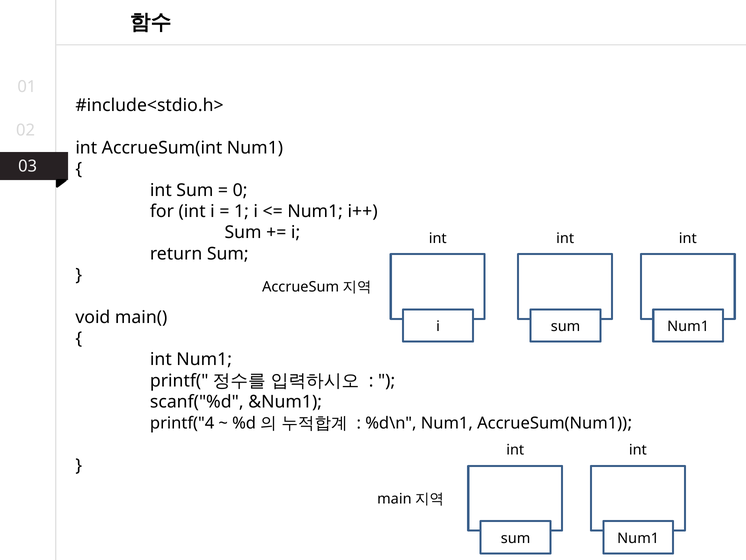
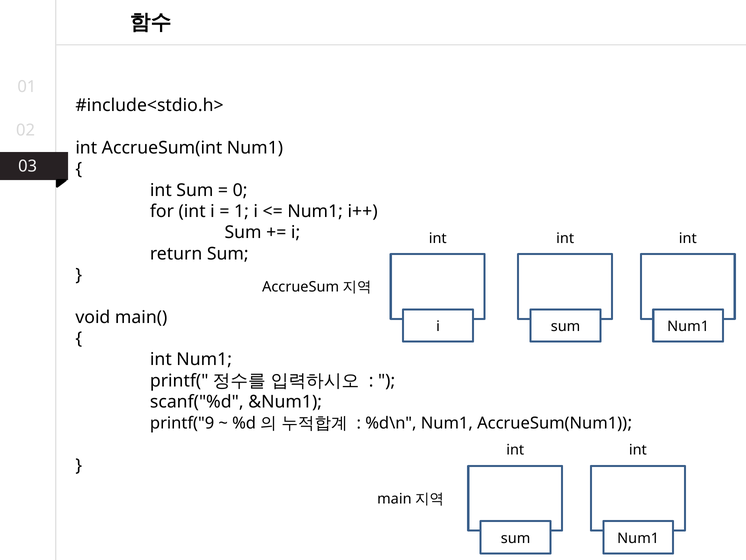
printf("4: printf("4 -> printf("9
